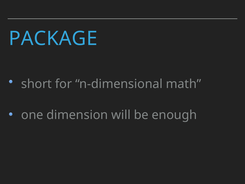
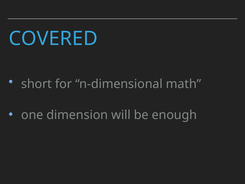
PACKAGE: PACKAGE -> COVERED
